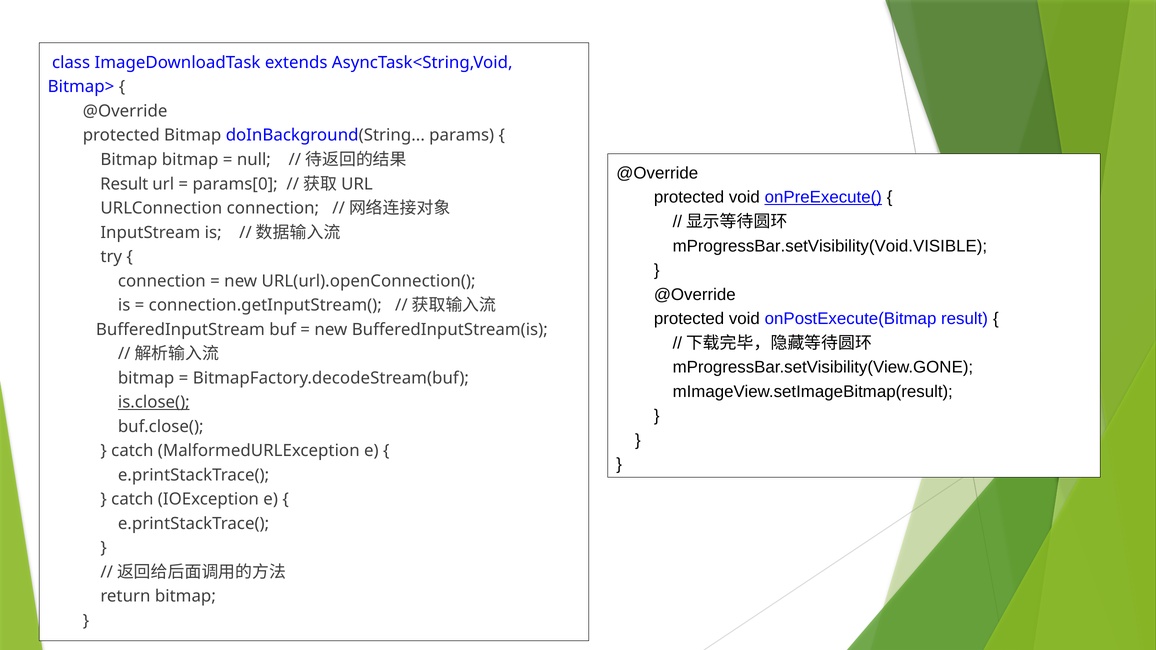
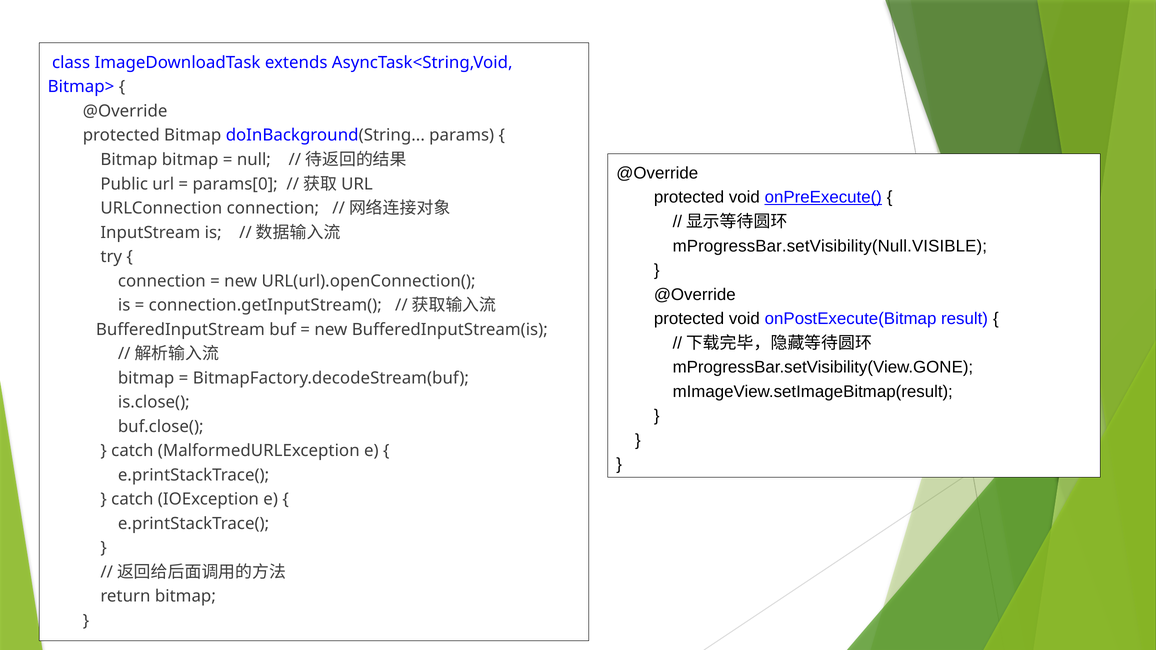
Result at (124, 184): Result -> Public
mProgressBar.setVisibility(Void.VISIBLE: mProgressBar.setVisibility(Void.VISIBLE -> mProgressBar.setVisibility(Null.VISIBLE
is.close( underline: present -> none
